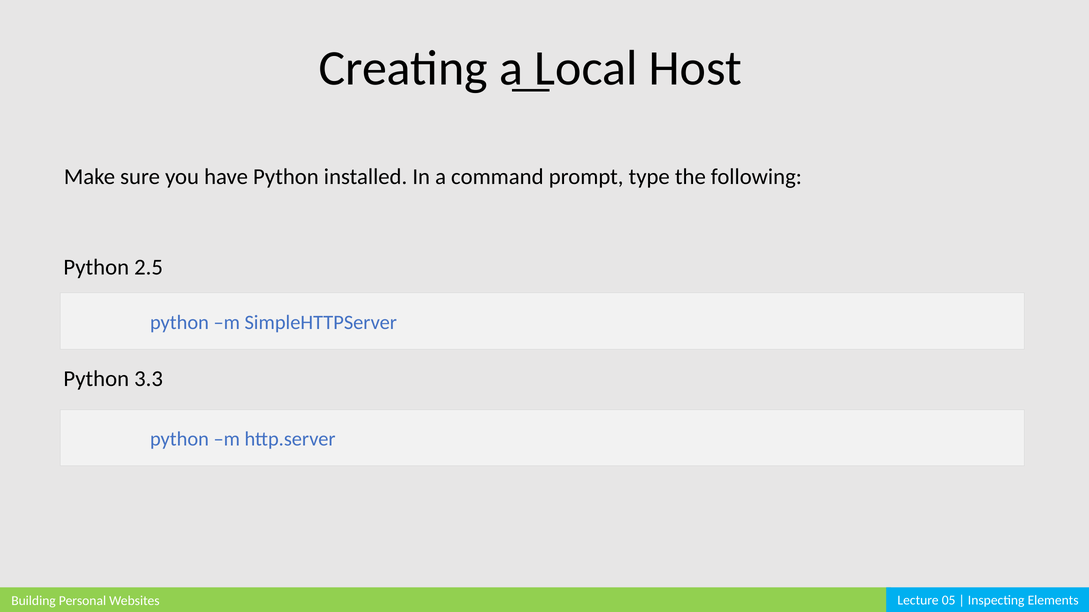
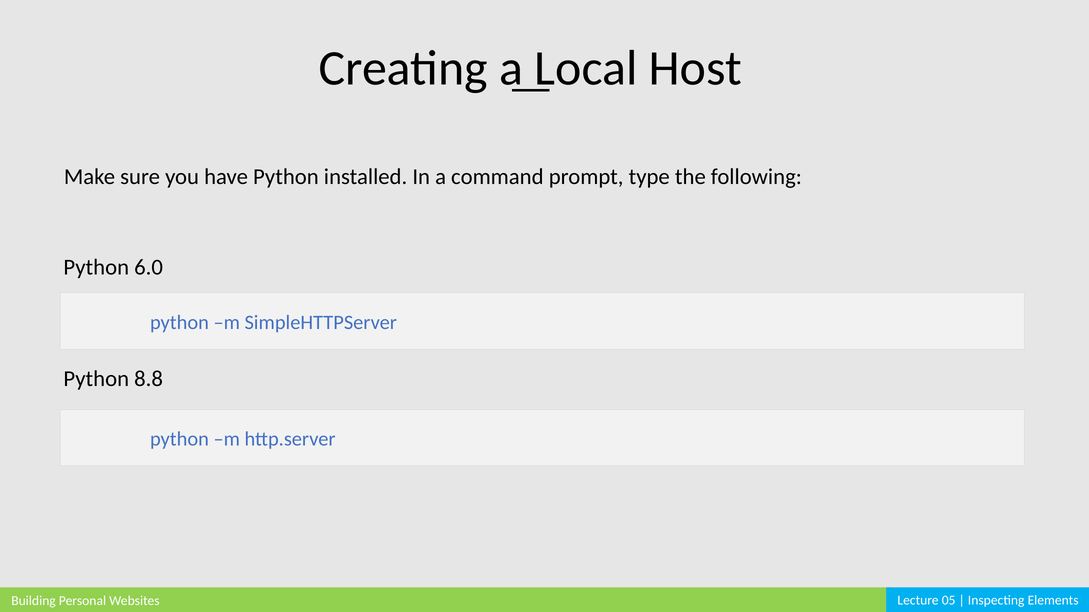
2.5: 2.5 -> 6.0
3.3: 3.3 -> 8.8
